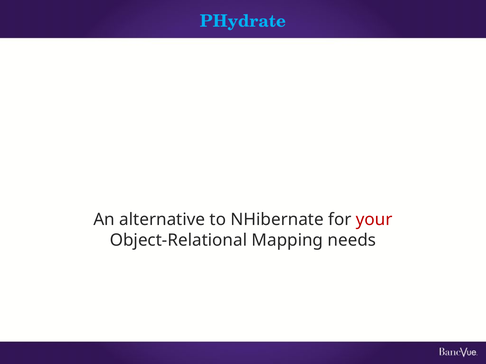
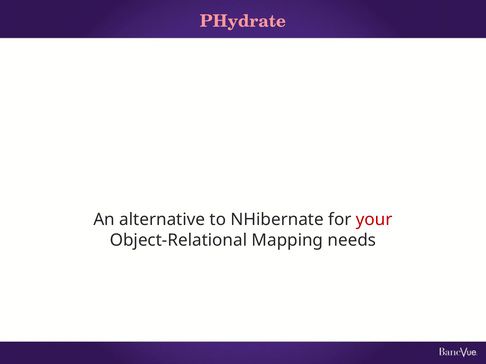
PHydrate colour: light blue -> pink
